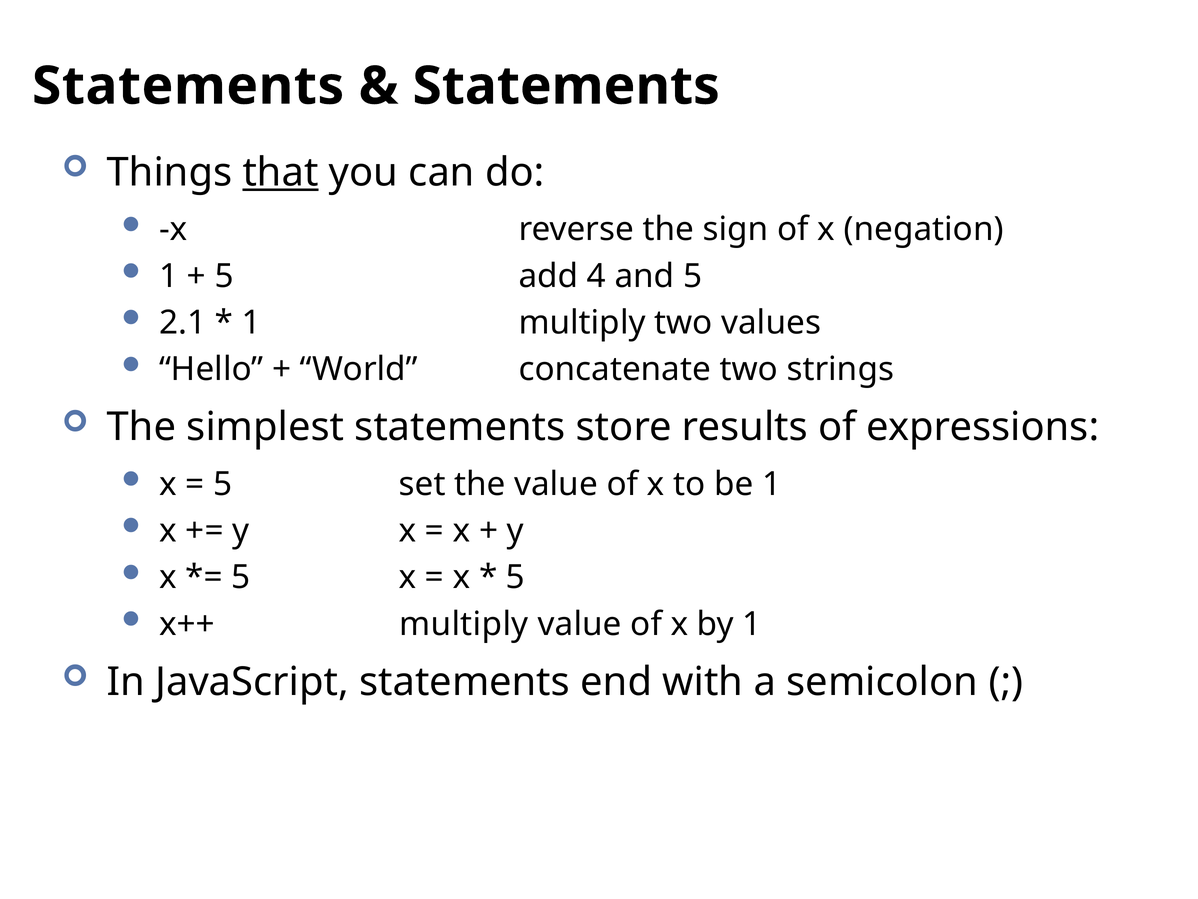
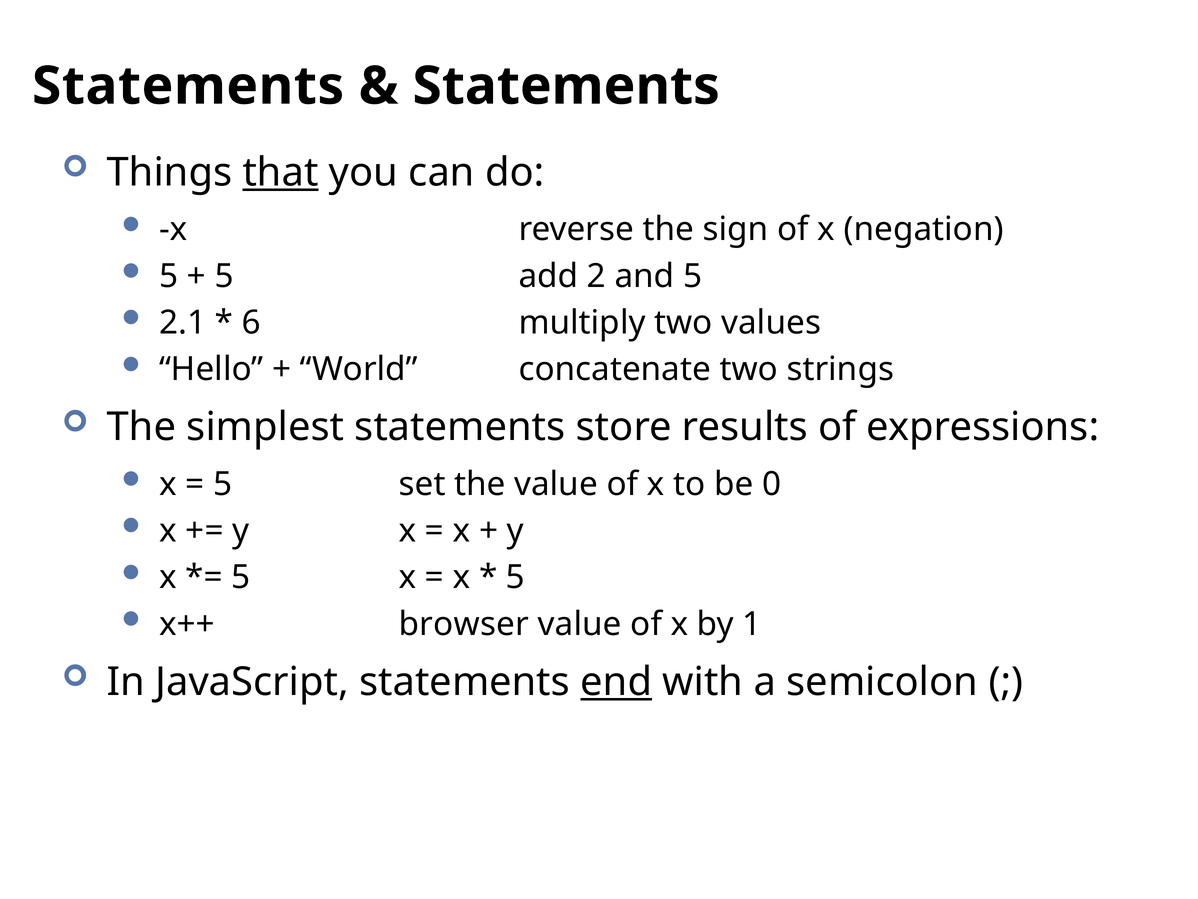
1 at (169, 276): 1 -> 5
4: 4 -> 2
1 at (251, 323): 1 -> 6
be 1: 1 -> 0
x++ multiply: multiply -> browser
end underline: none -> present
